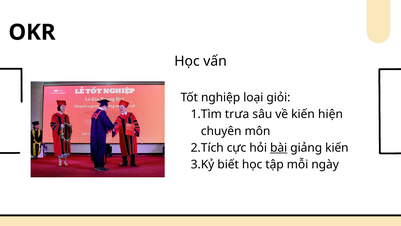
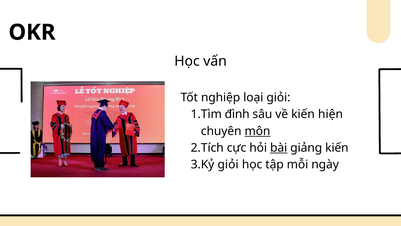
trưa: trưa -> đình
môn underline: none -> present
biết at (228, 164): biết -> giỏi
